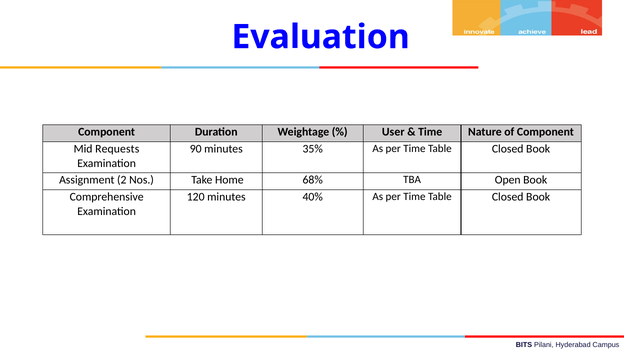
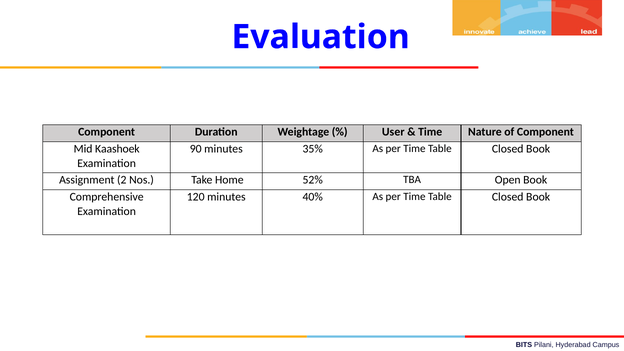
Requests: Requests -> Kaashoek
68%: 68% -> 52%
